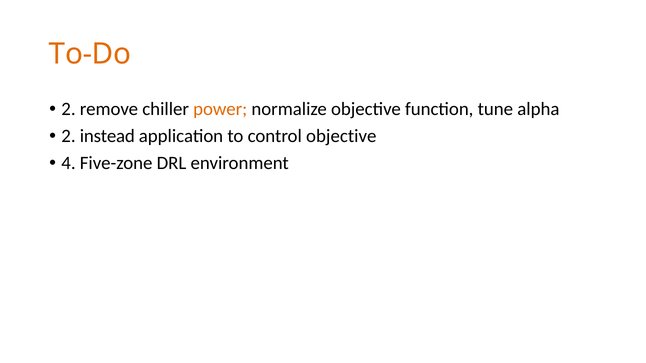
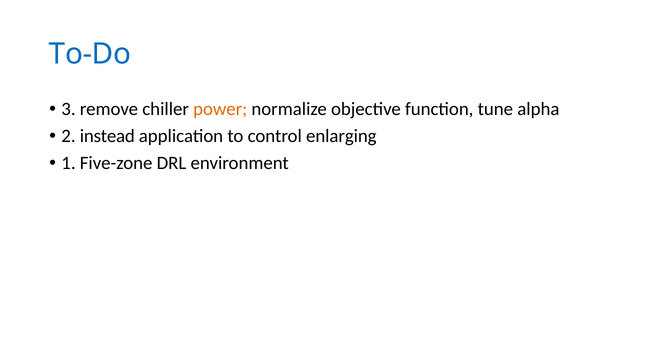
To-Do colour: orange -> blue
2 at (69, 109): 2 -> 3
control objective: objective -> enlarging
4: 4 -> 1
